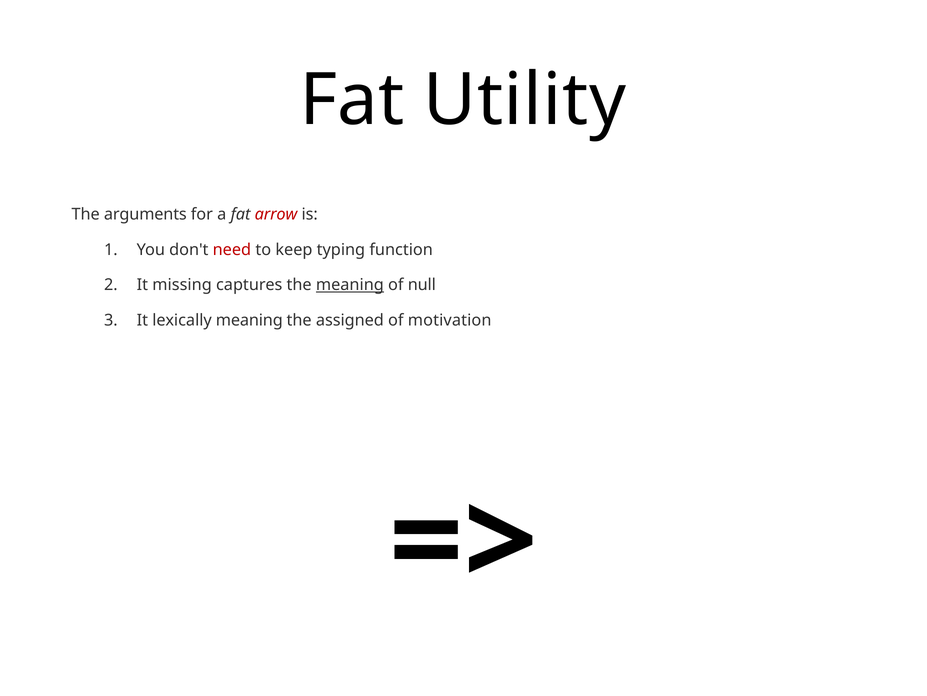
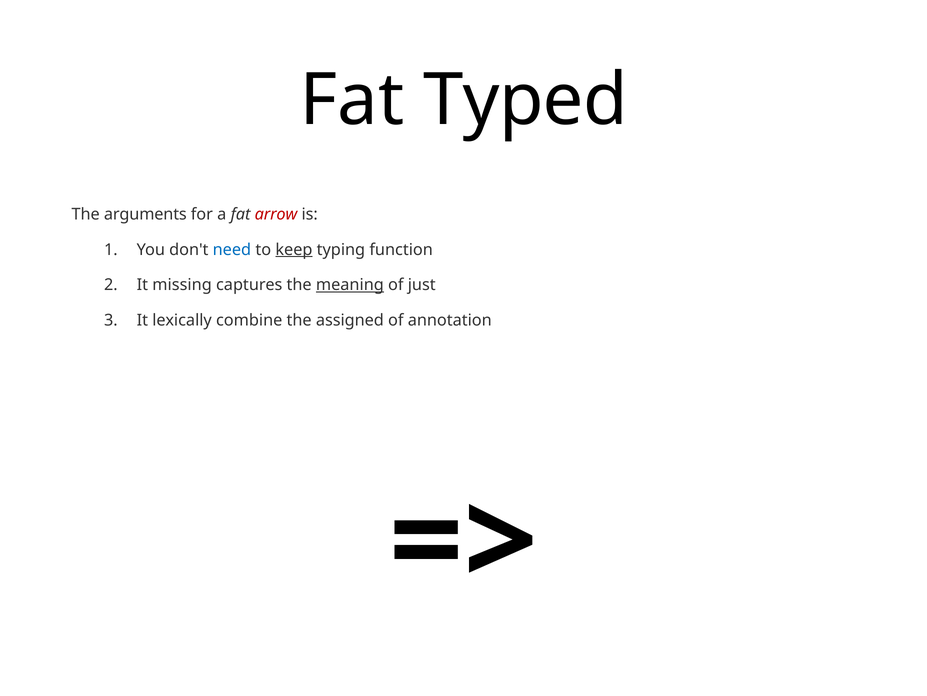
Utility: Utility -> Typed
need colour: red -> blue
keep underline: none -> present
null: null -> just
lexically meaning: meaning -> combine
motivation: motivation -> annotation
